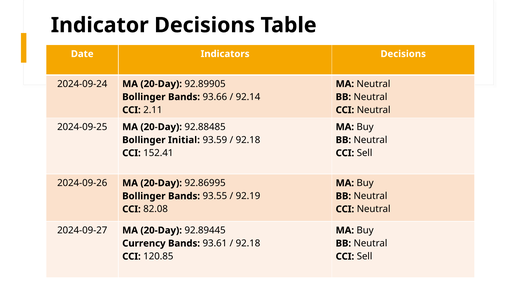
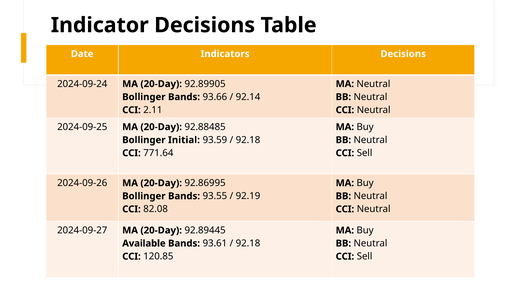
152.41: 152.41 -> 771.64
Currency: Currency -> Available
